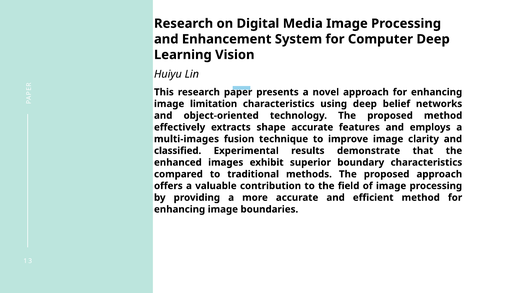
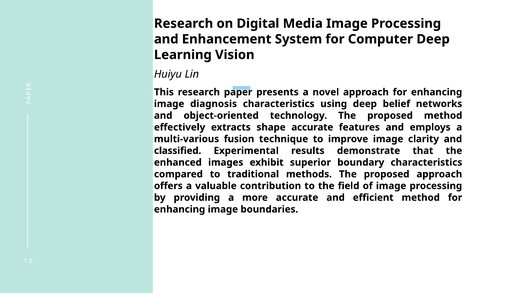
limitation: limitation -> diagnosis
multi-images: multi-images -> multi-various
